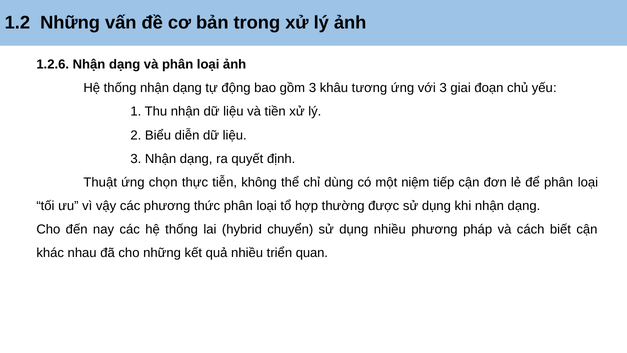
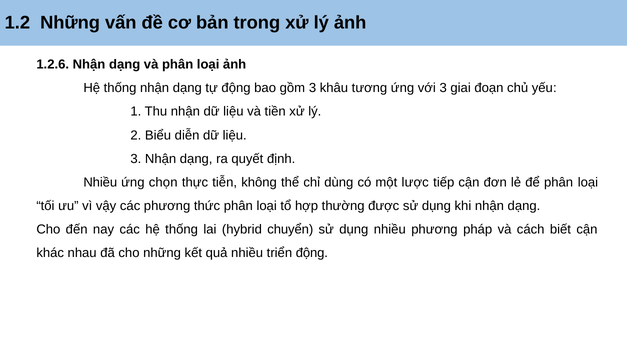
Thuật at (100, 182): Thuật -> Nhiều
niệm: niệm -> lược
triển quan: quan -> động
